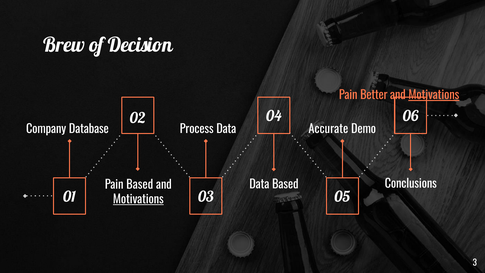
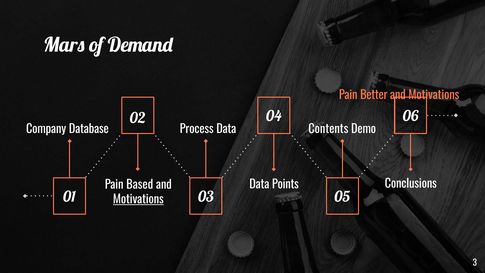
Brew: Brew -> Mars
Decision: Decision -> Demand
Motivations at (434, 95) underline: present -> none
Accurate: Accurate -> Contents
Data Based: Based -> Points
